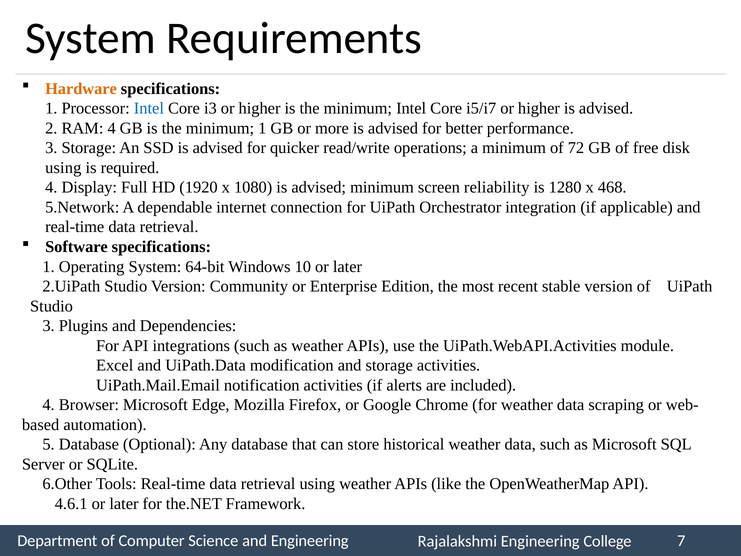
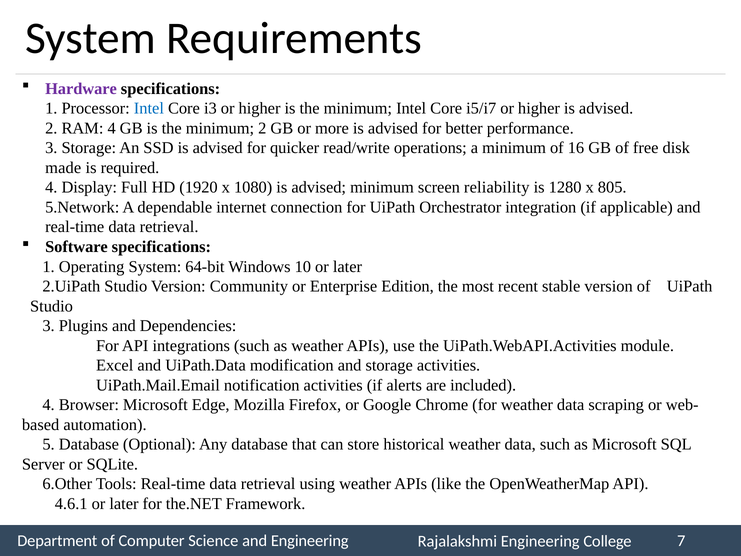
Hardware colour: orange -> purple
minimum 1: 1 -> 2
72: 72 -> 16
using at (63, 168): using -> made
468: 468 -> 805
